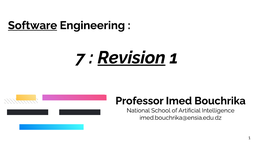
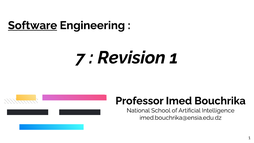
Revision underline: present -> none
